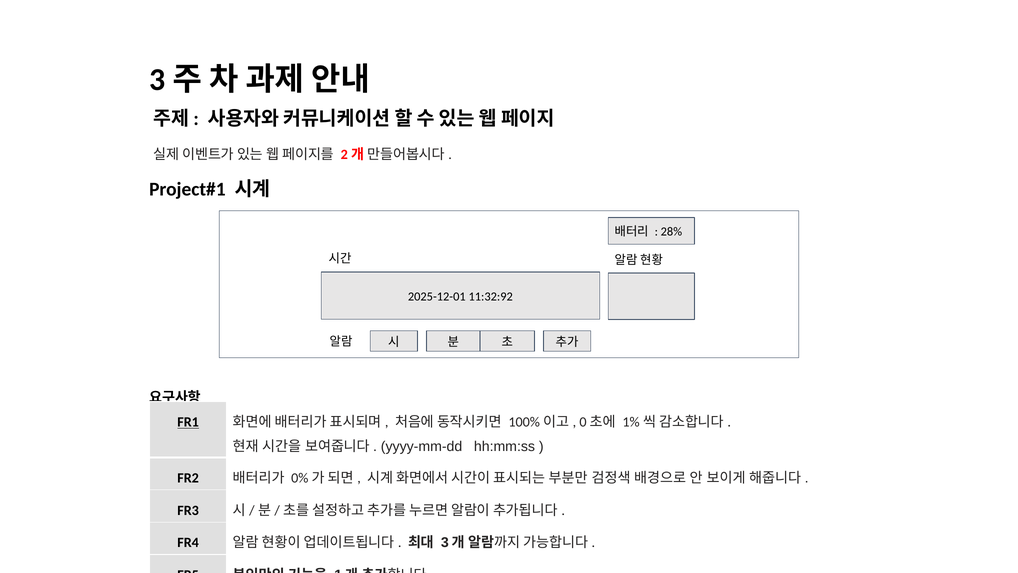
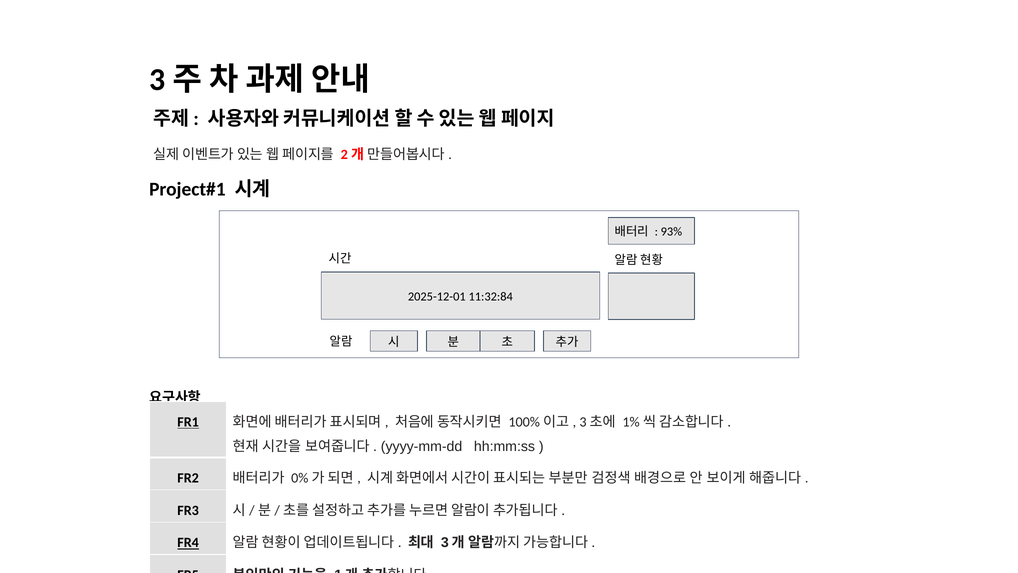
28%: 28% -> 93%
11:32:92: 11:32:92 -> 11:32:84
0 at (583, 422): 0 -> 3
FR4 underline: none -> present
